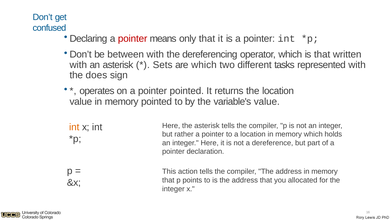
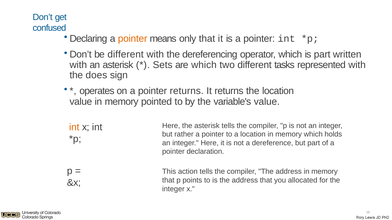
pointer at (133, 39) colour: red -> orange
be between: between -> different
is that: that -> part
pointer pointed: pointed -> returns
